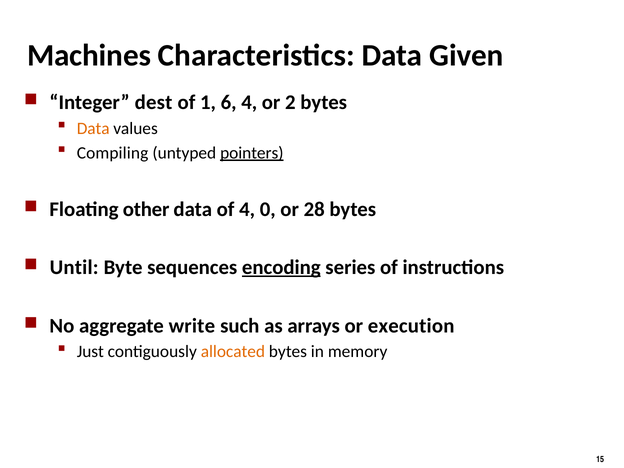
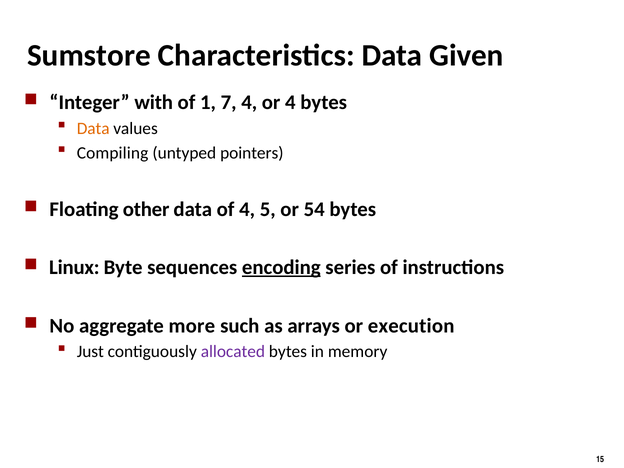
Machines: Machines -> Sumstore
dest: dest -> with
6: 6 -> 7
or 2: 2 -> 4
pointers underline: present -> none
0: 0 -> 5
28: 28 -> 54
Until: Until -> Linux
write: write -> more
allocated colour: orange -> purple
